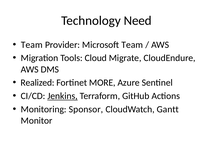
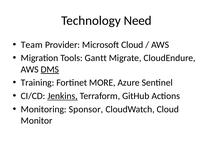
Microsoft Team: Team -> Cloud
Cloud: Cloud -> Gantt
DMS underline: none -> present
Realized: Realized -> Training
CloudWatch Gantt: Gantt -> Cloud
